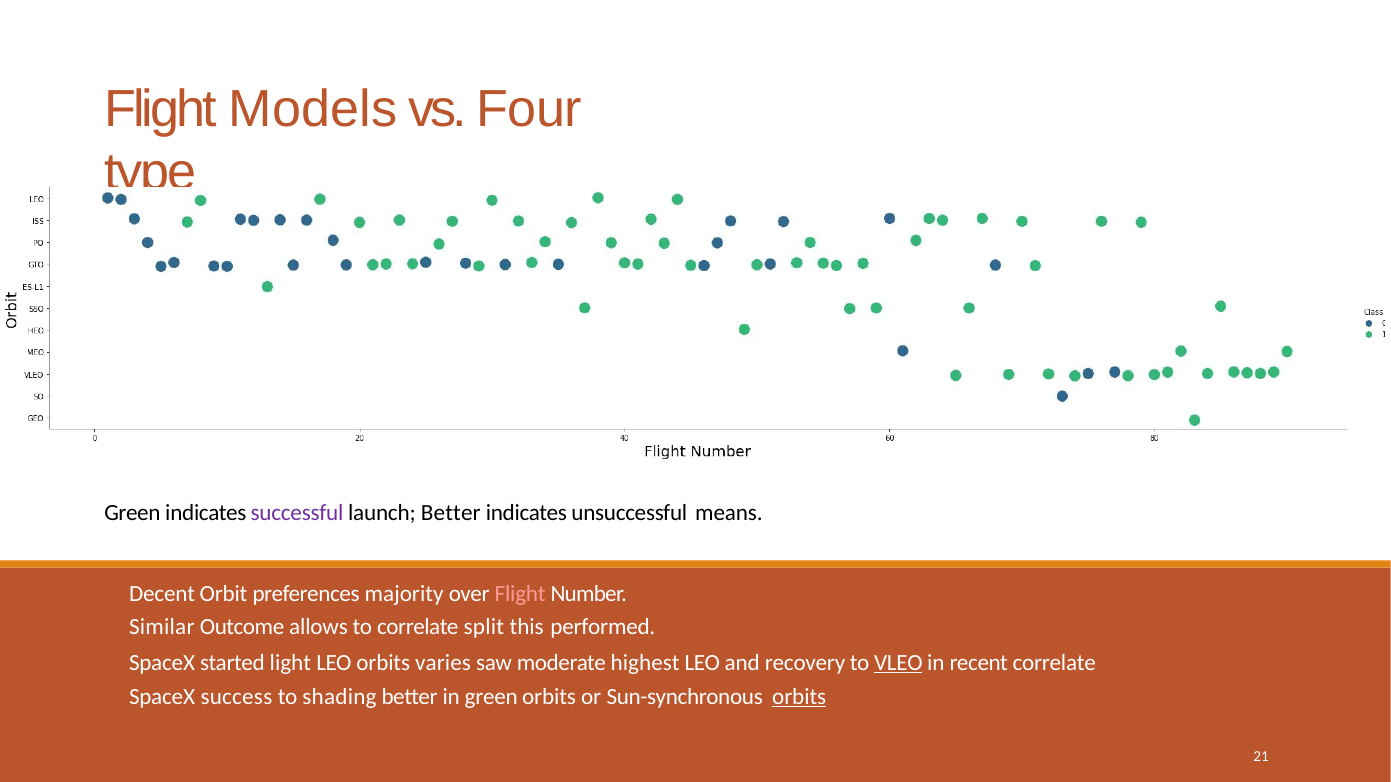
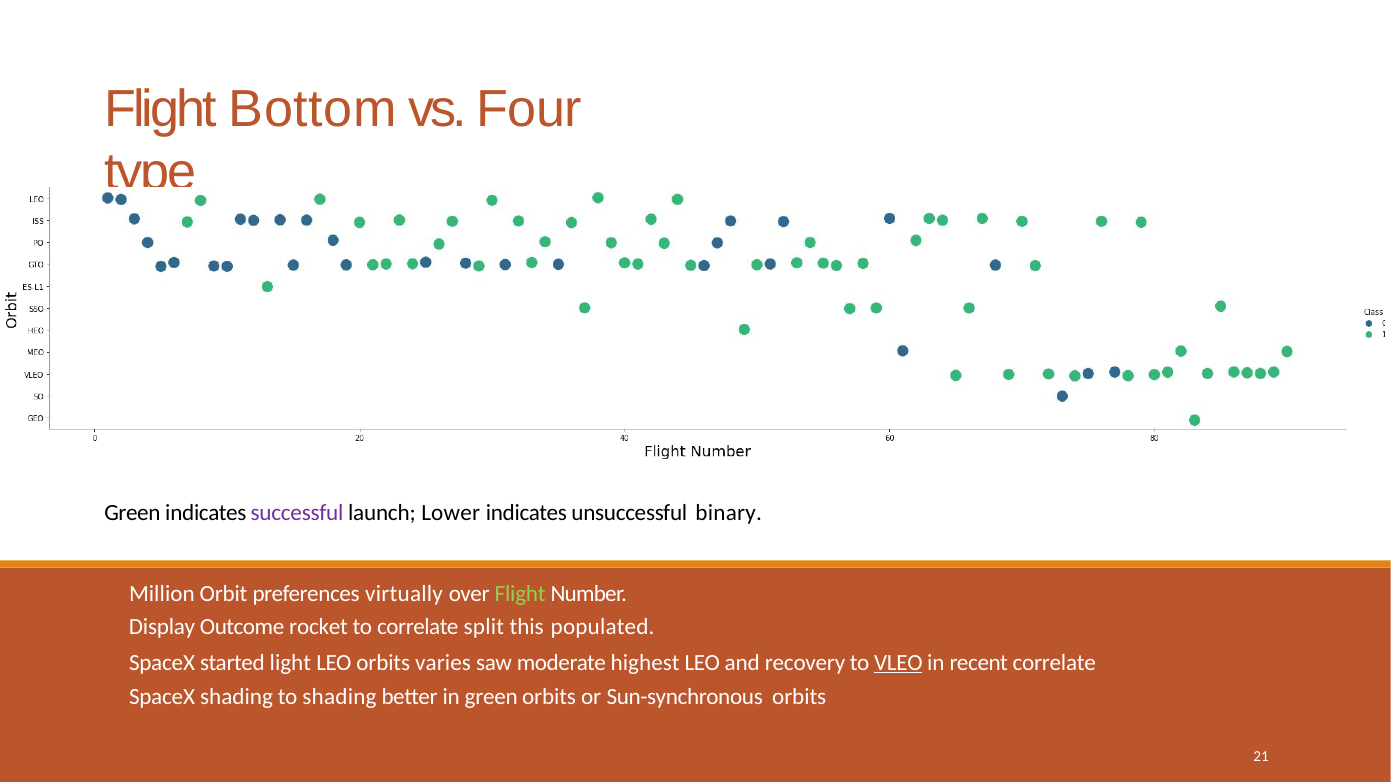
Models: Models -> Bottom
launch Better: Better -> Lower
means: means -> binary
Decent: Decent -> Million
majority: majority -> virtually
Flight at (520, 594) colour: pink -> light green
Similar: Similar -> Display
allows: allows -> rocket
performed: performed -> populated
SpaceX success: success -> shading
orbits at (799, 697) underline: present -> none
